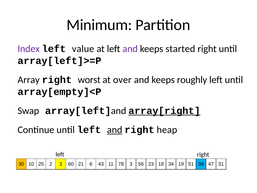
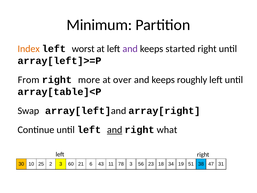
Index colour: purple -> orange
value: value -> worst
Array: Array -> From
worst: worst -> more
array[empty]<P: array[empty]<P -> array[table]<P
array[right underline: present -> none
heap: heap -> what
